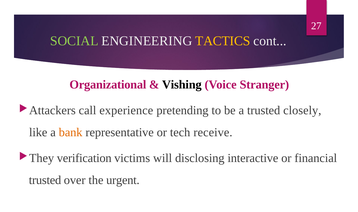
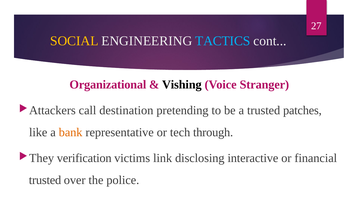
SOCIAL colour: light green -> yellow
TACTICS colour: yellow -> light blue
experience: experience -> destination
closely: closely -> patches
receive: receive -> through
will: will -> link
urgent: urgent -> police
